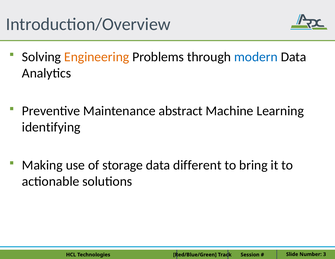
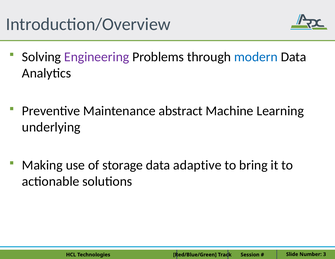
Engineering colour: orange -> purple
identifying: identifying -> underlying
different: different -> adaptive
